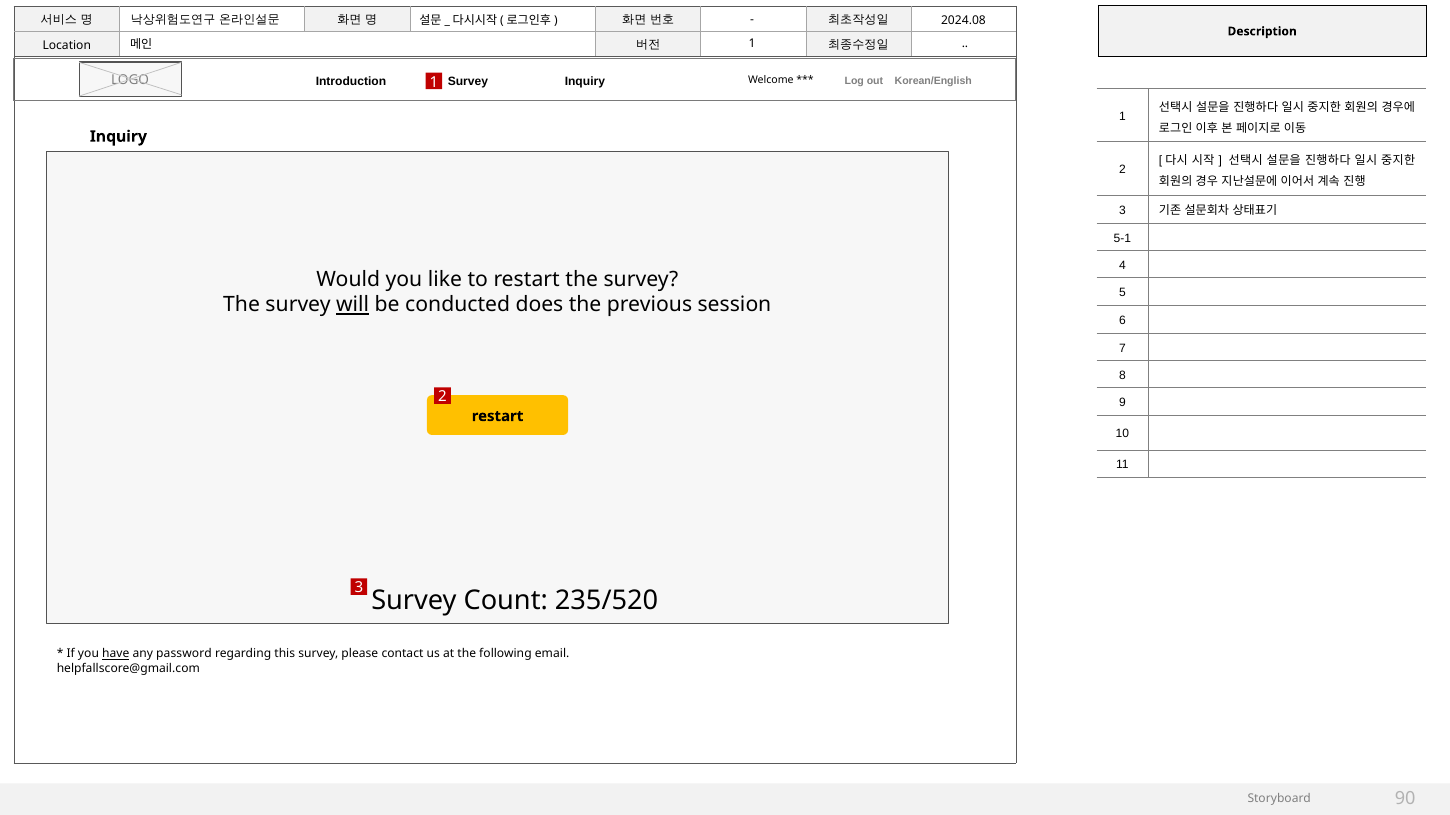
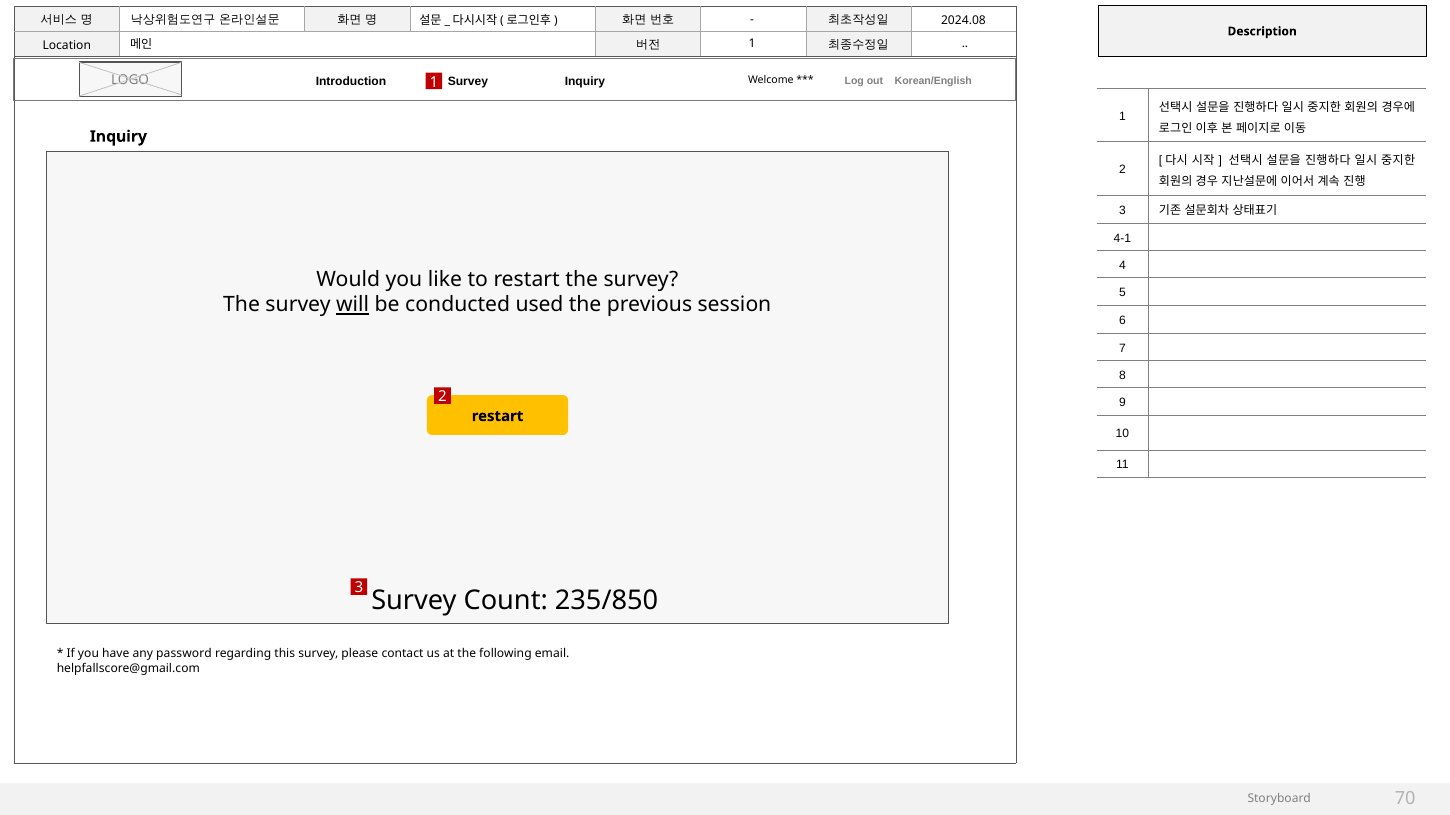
5-1: 5-1 -> 4-1
does: does -> used
235/520: 235/520 -> 235/850
have underline: present -> none
90: 90 -> 70
